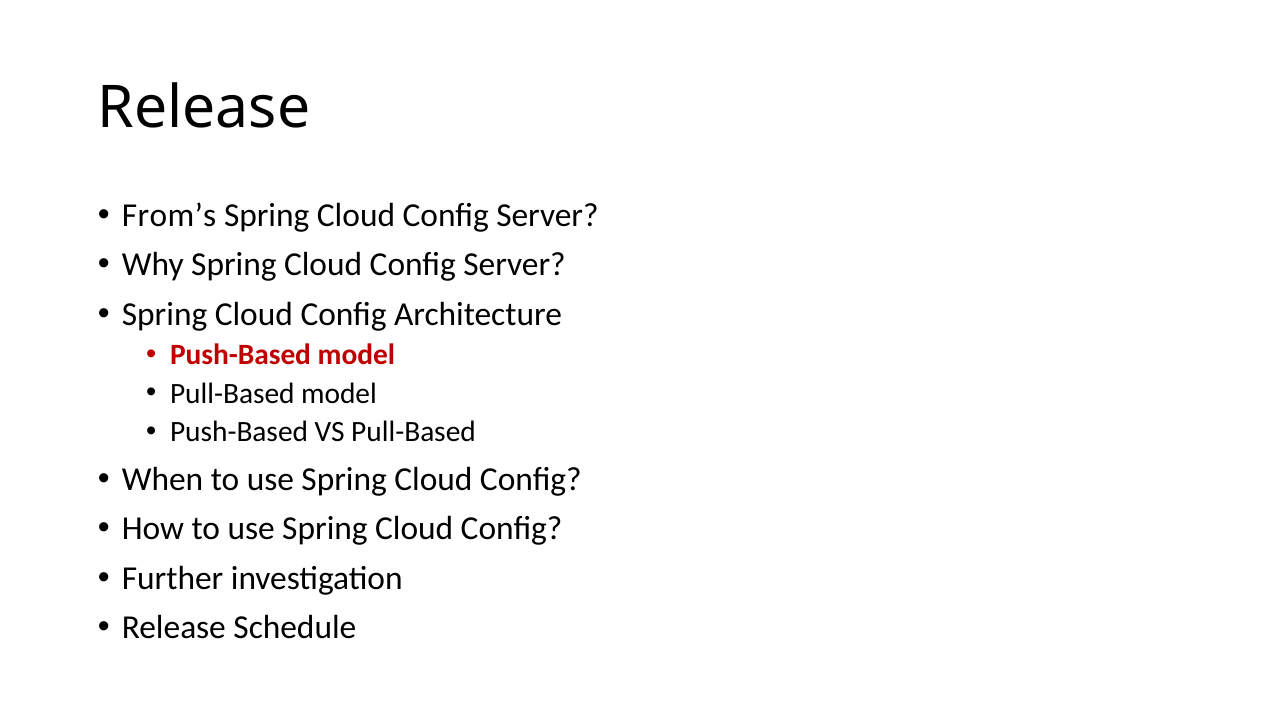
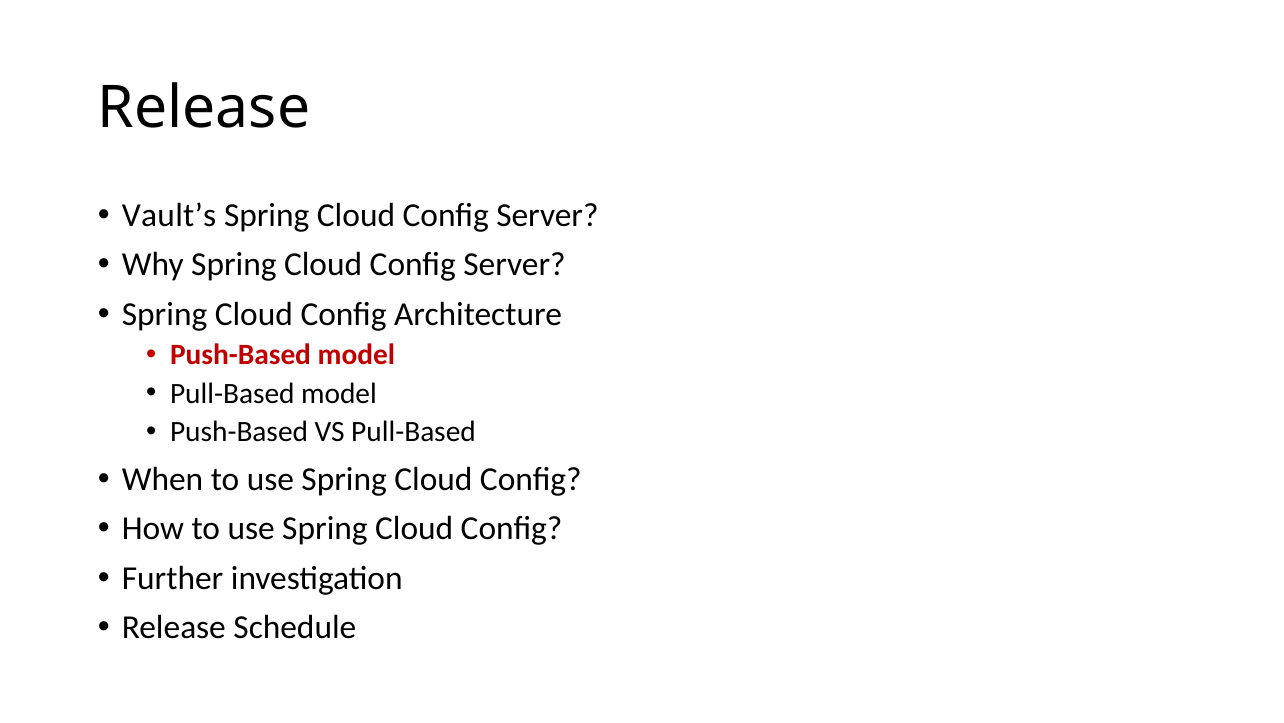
From’s: From’s -> Vault’s
